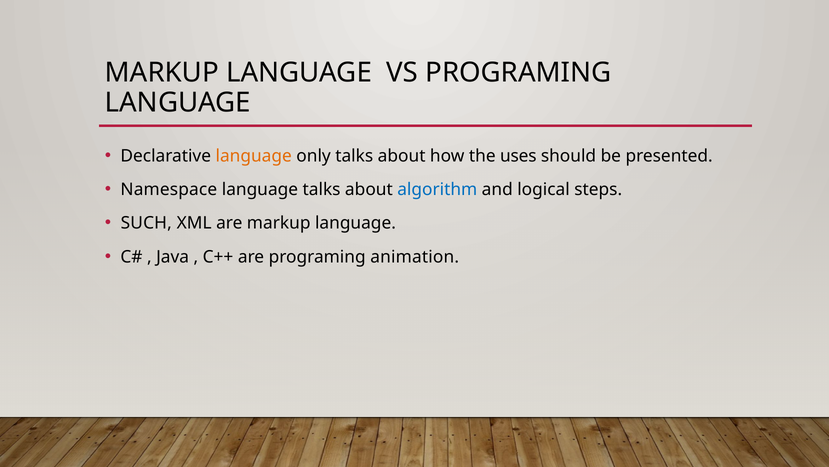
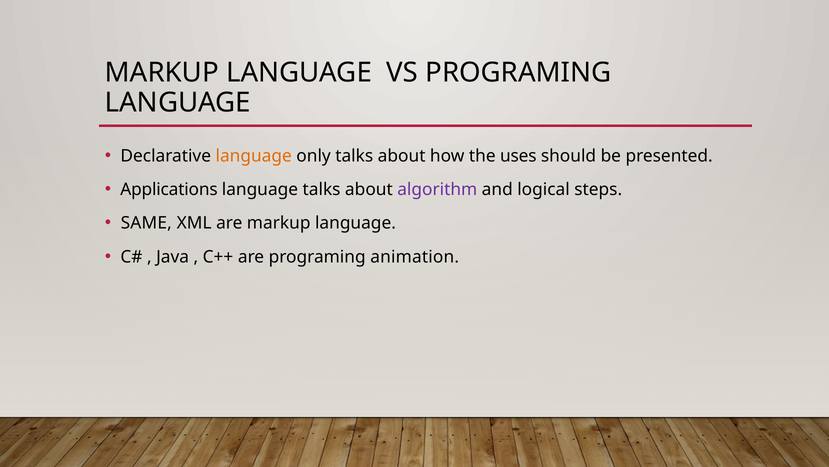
Namespace: Namespace -> Applications
algorithm colour: blue -> purple
SUCH: SUCH -> SAME
